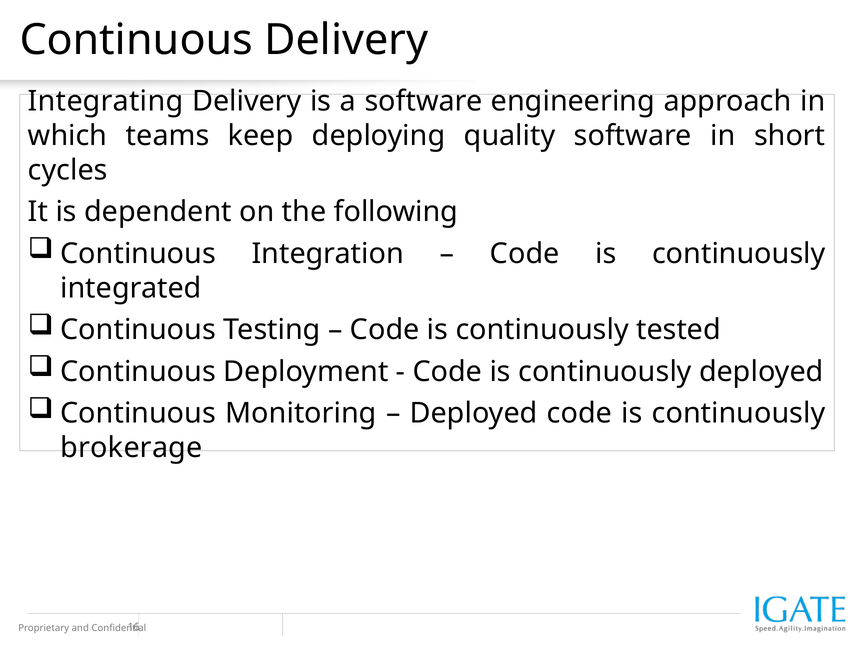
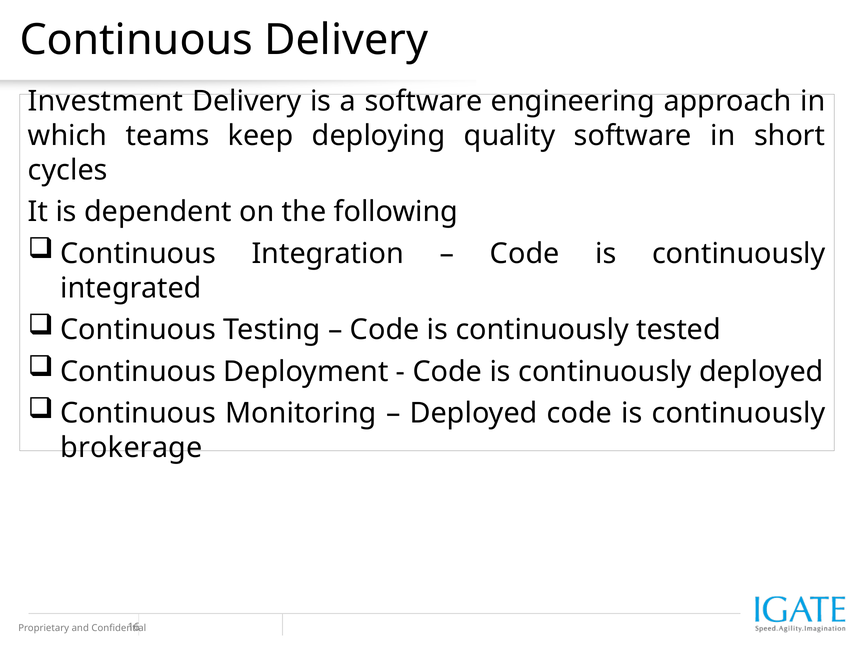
Integrating: Integrating -> Investment
